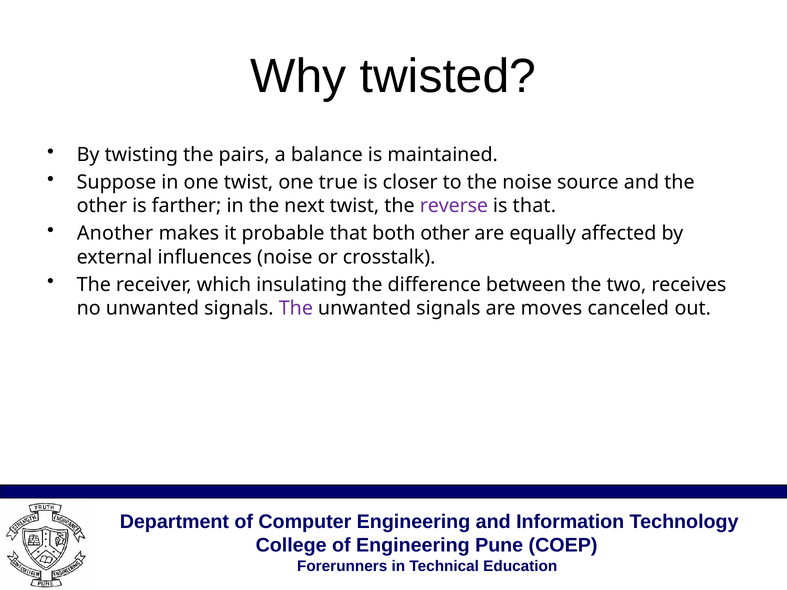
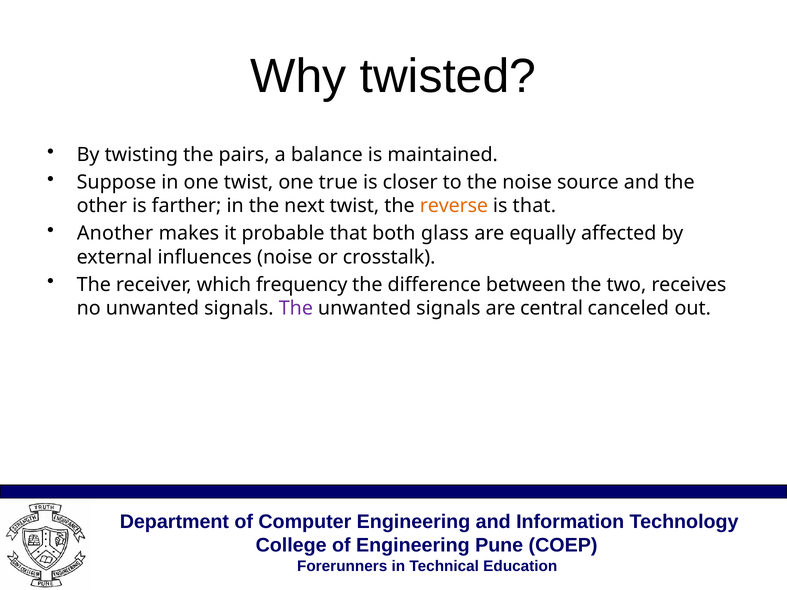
reverse colour: purple -> orange
both other: other -> glass
insulating: insulating -> frequency
moves: moves -> central
